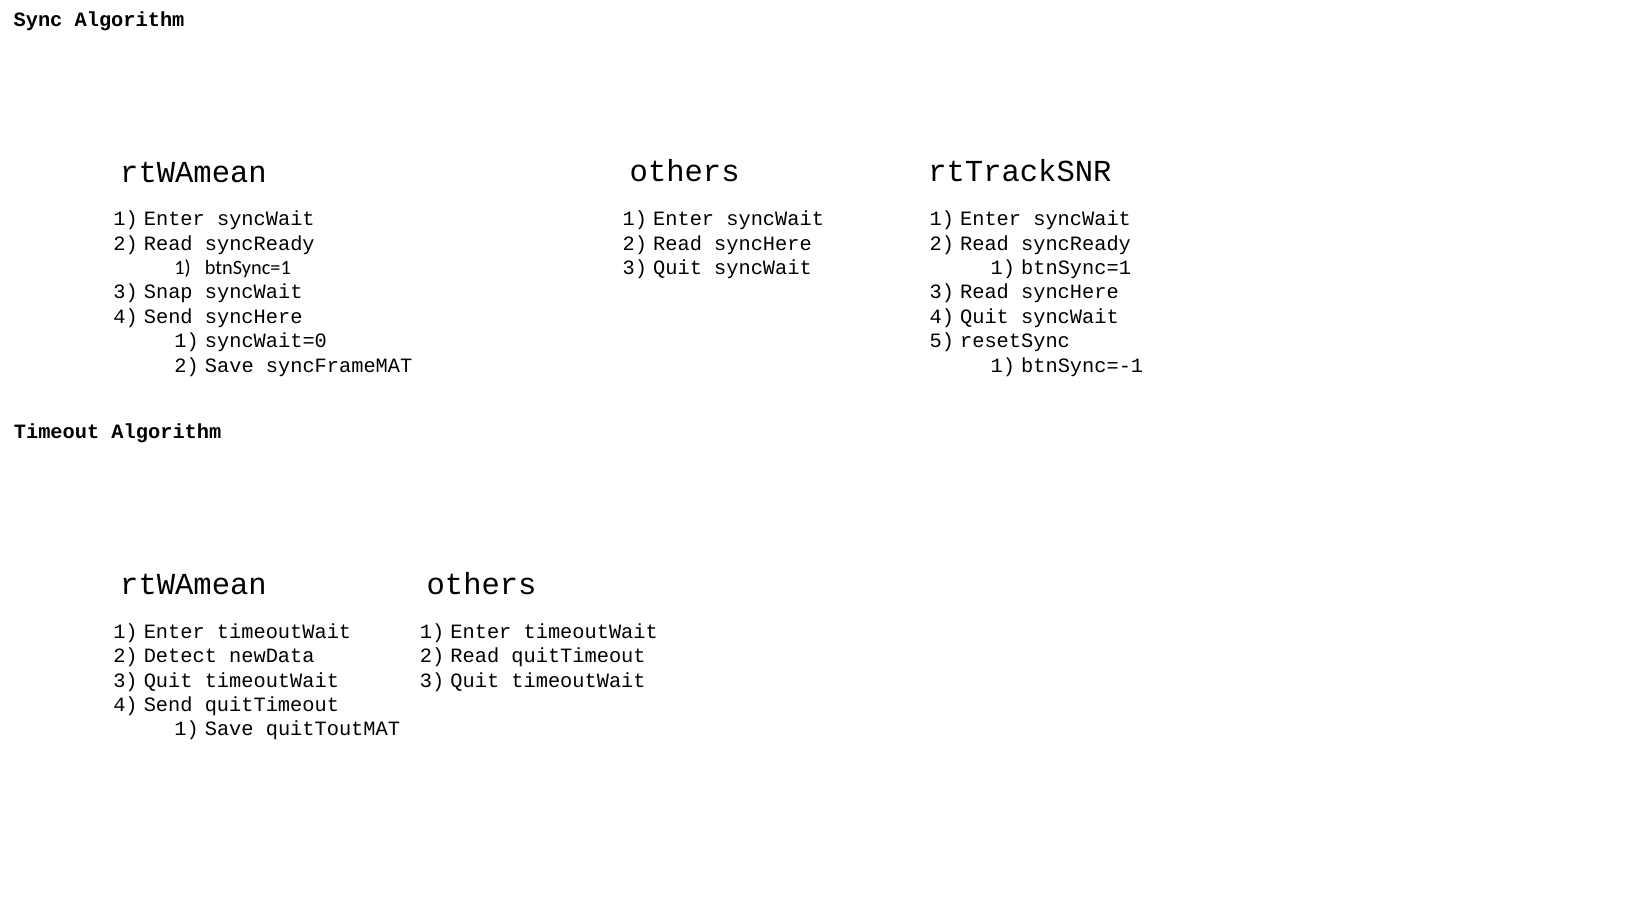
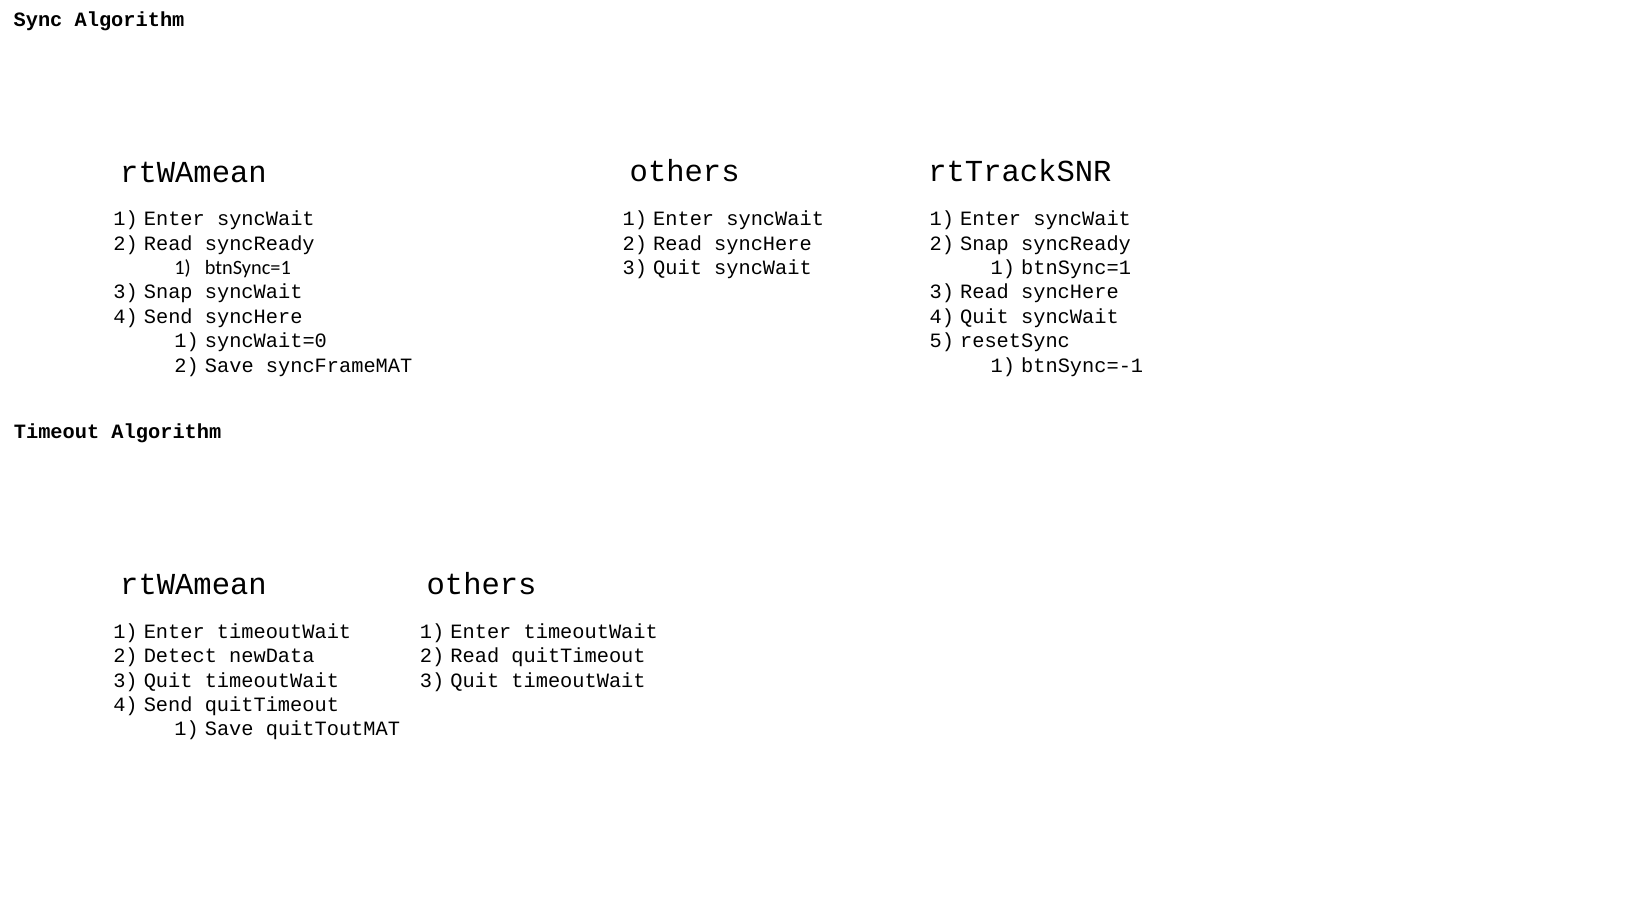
Read at (985, 243): Read -> Snap
